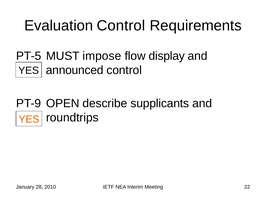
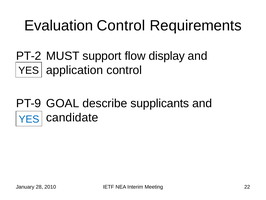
PT-5: PT-5 -> PT-2
impose: impose -> support
announced: announced -> application
OPEN: OPEN -> GOAL
roundtrips: roundtrips -> candidate
YES at (29, 119) colour: orange -> blue
